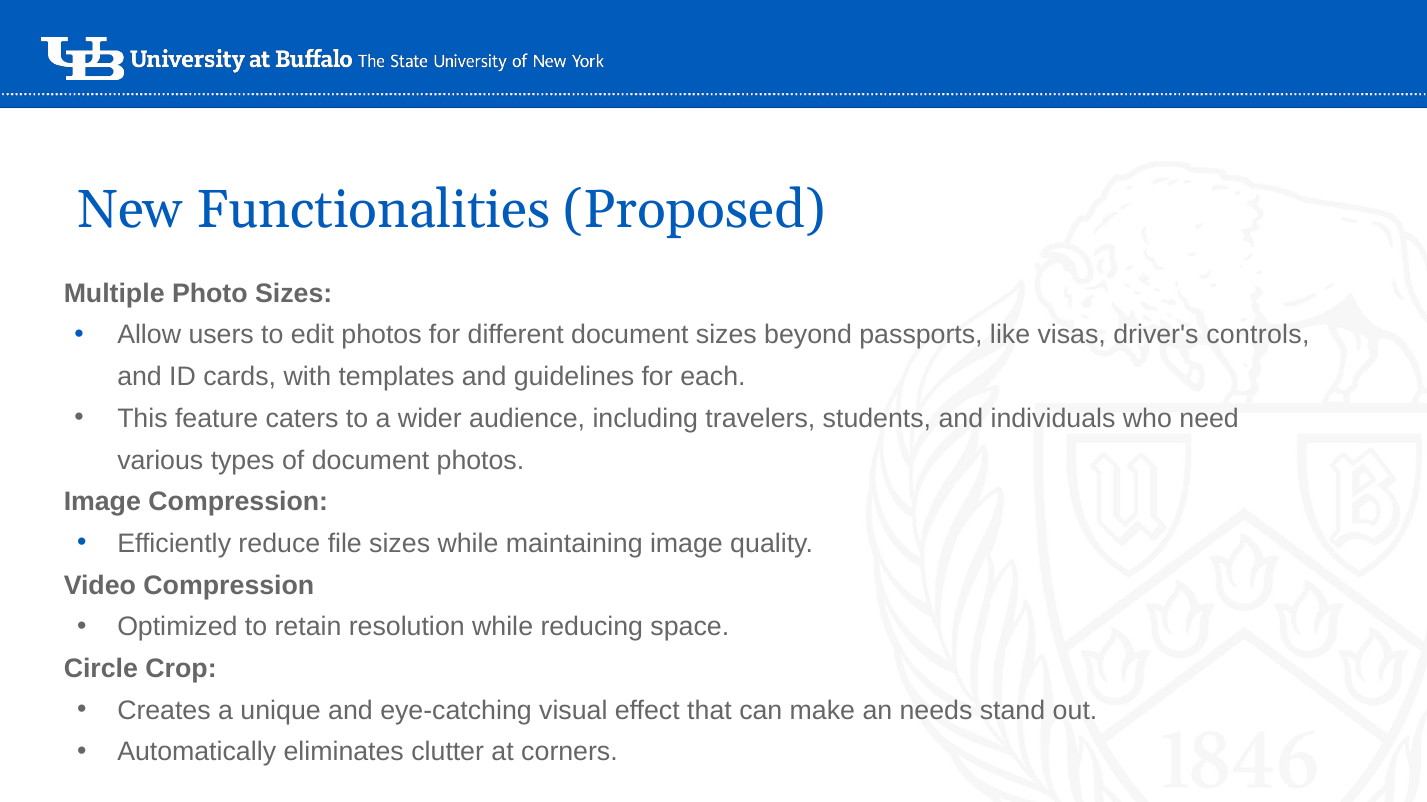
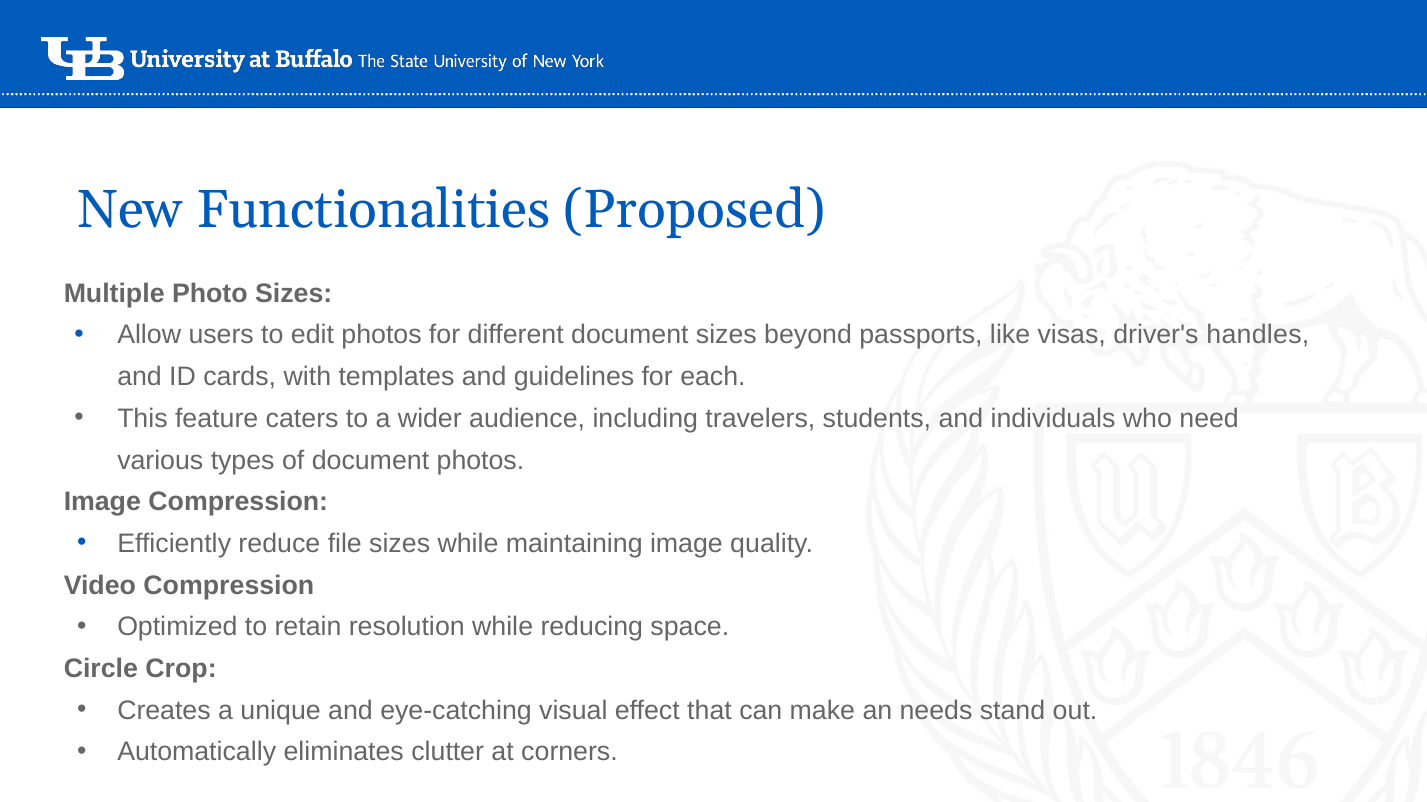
controls: controls -> handles
